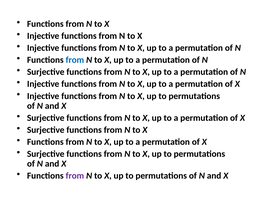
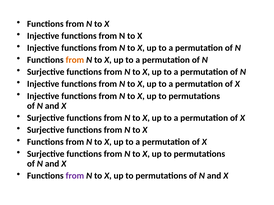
from at (75, 60) colour: blue -> orange
